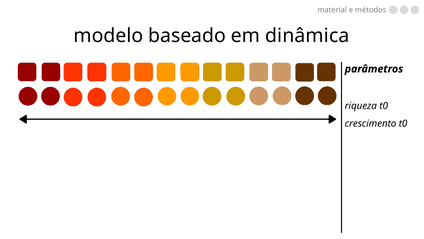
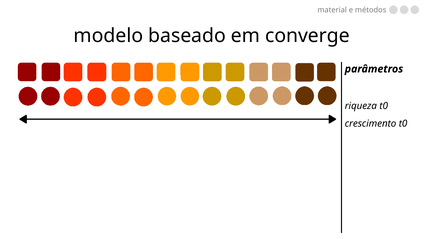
dinâmica: dinâmica -> converge
